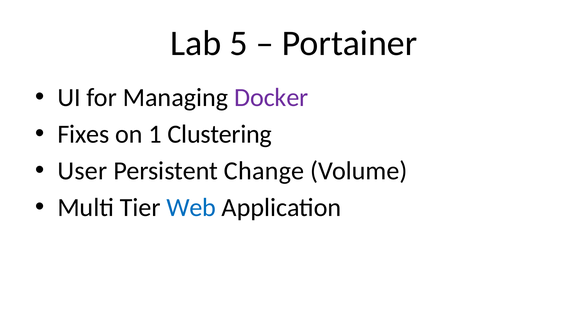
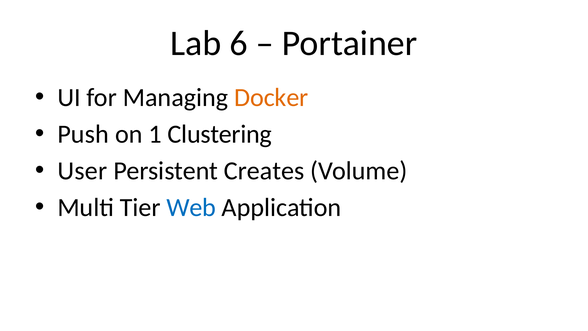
5: 5 -> 6
Docker colour: purple -> orange
Fixes: Fixes -> Push
Change: Change -> Creates
